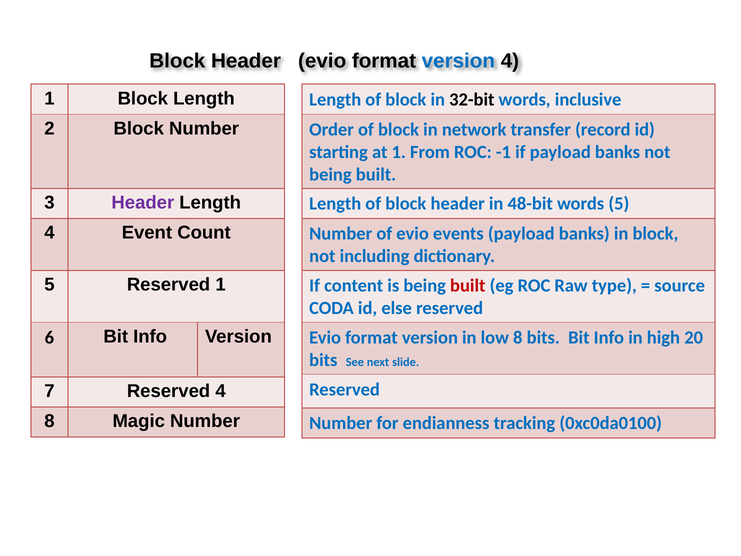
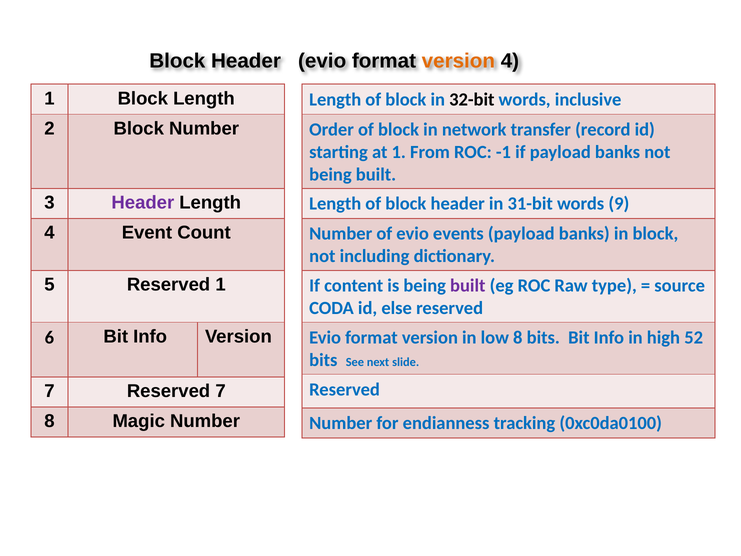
version at (458, 61) colour: blue -> orange
48-bit: 48-bit -> 31-bit
words 5: 5 -> 9
built at (468, 286) colour: red -> purple
20: 20 -> 52
Reserved 4: 4 -> 7
